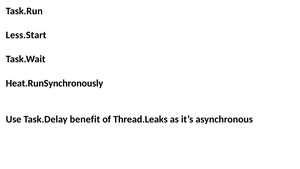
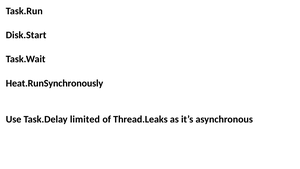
Less.Start: Less.Start -> Disk.Start
benefit: benefit -> limited
